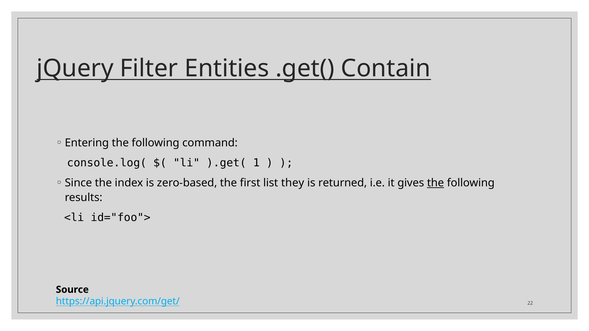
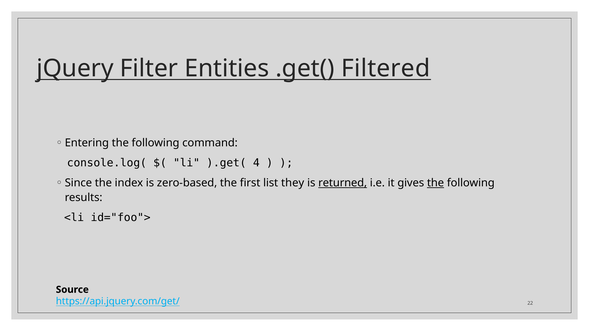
Contain: Contain -> Filtered
1: 1 -> 4
returned underline: none -> present
